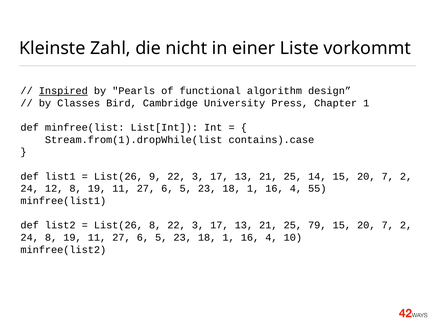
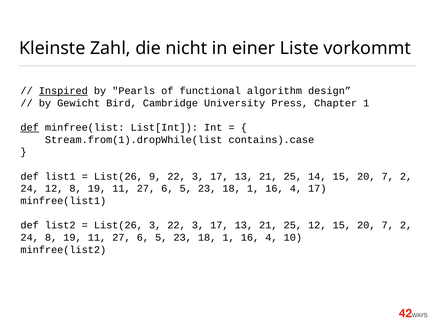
Classes: Classes -> Gewicht
def at (30, 128) underline: none -> present
4 55: 55 -> 17
List(26 8: 8 -> 3
25 79: 79 -> 12
